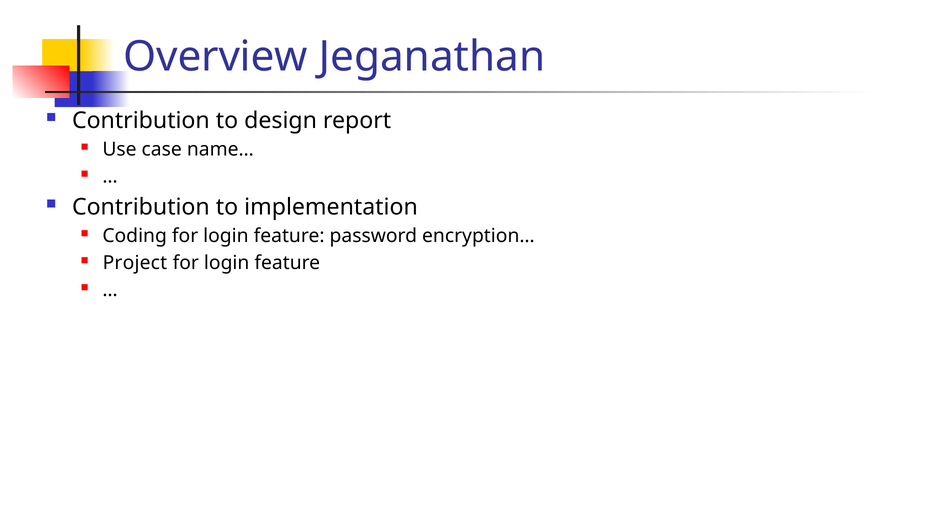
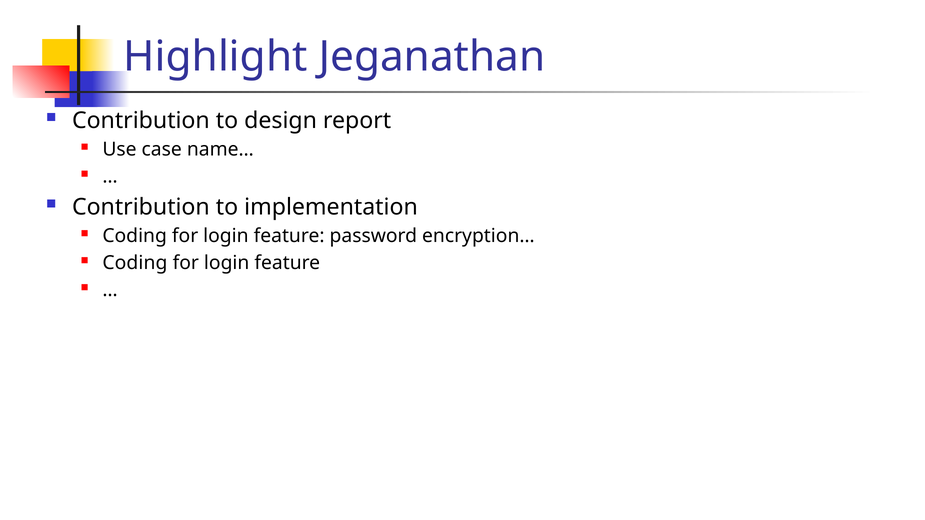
Overview: Overview -> Highlight
Project at (135, 263): Project -> Coding
